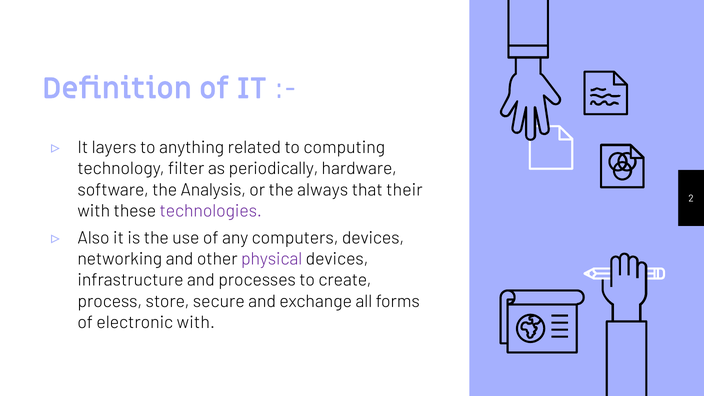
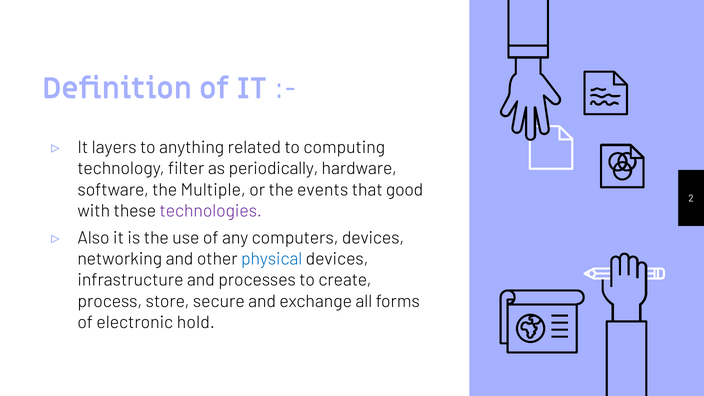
Analysis: Analysis -> Multiple
always: always -> events
their: their -> good
physical colour: purple -> blue
electronic with: with -> hold
